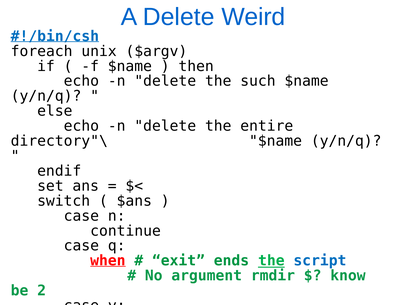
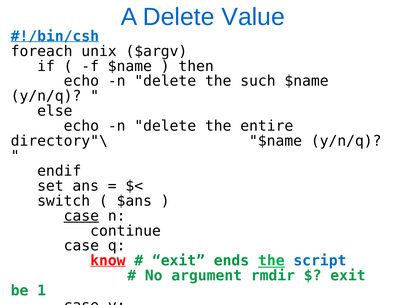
Weird: Weird -> Value
case at (81, 216) underline: none -> present
when: when -> know
know at (348, 275): know -> exit
2: 2 -> 1
